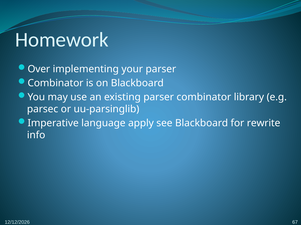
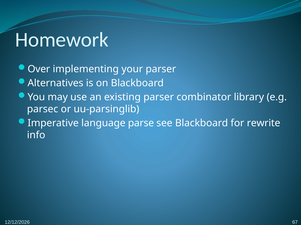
Combinator at (56, 83): Combinator -> Alternatives
apply: apply -> parse
